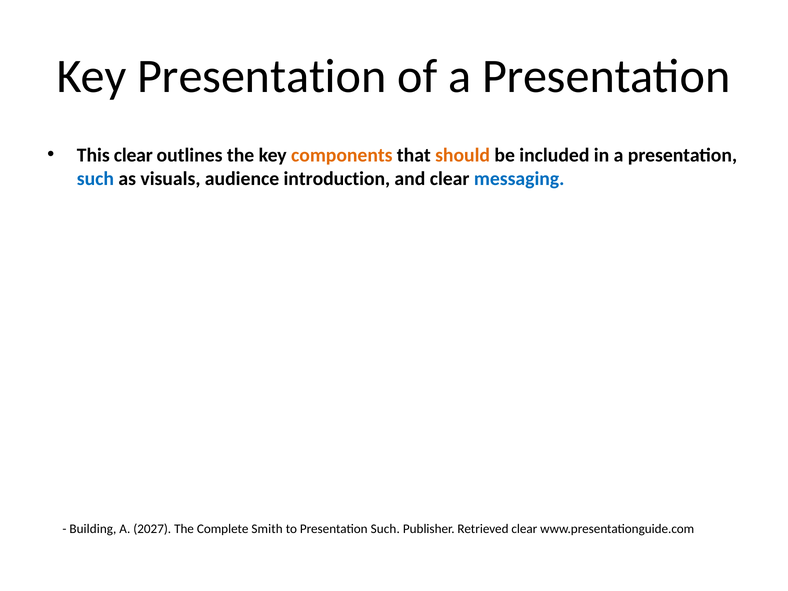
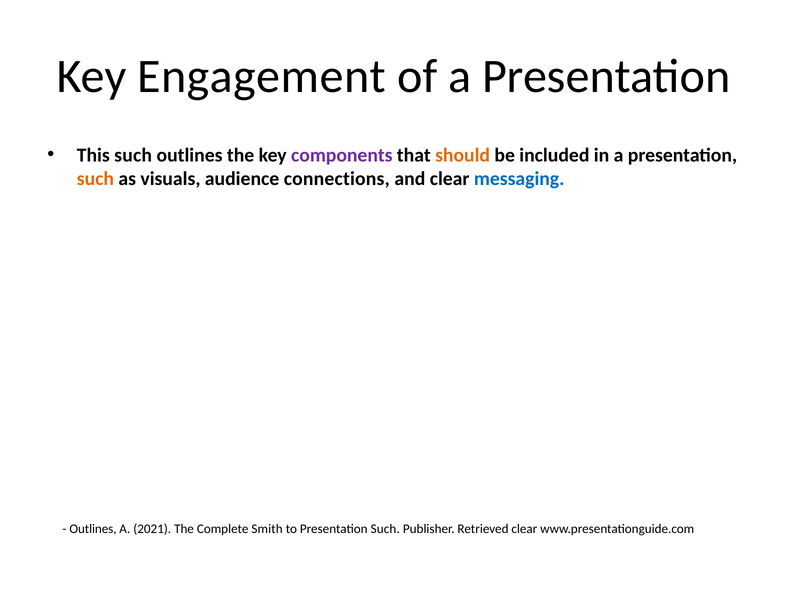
Key Presentation: Presentation -> Engagement
This clear: clear -> such
components colour: orange -> purple
such at (95, 179) colour: blue -> orange
introduction: introduction -> connections
Building at (93, 529): Building -> Outlines
2027: 2027 -> 2021
